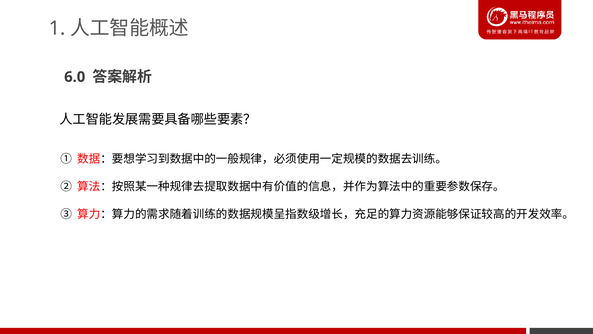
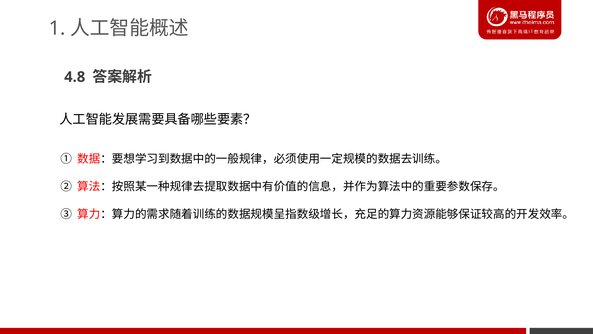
6.0: 6.0 -> 4.8
